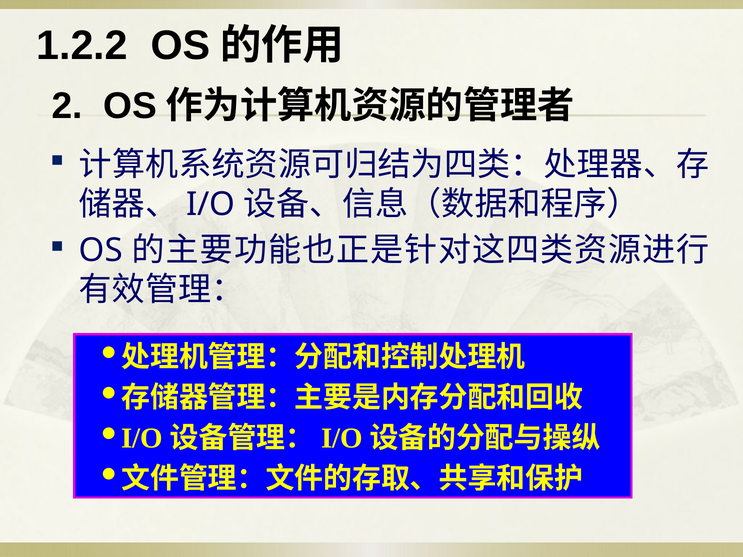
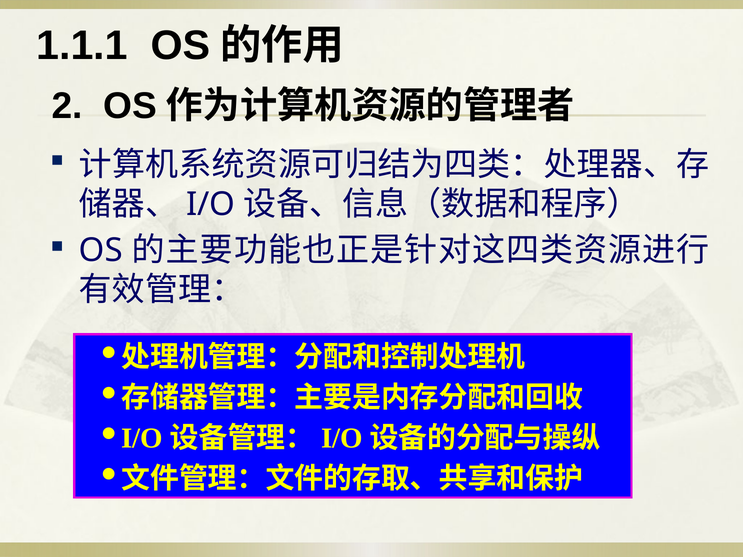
1.2.2: 1.2.2 -> 1.1.1
